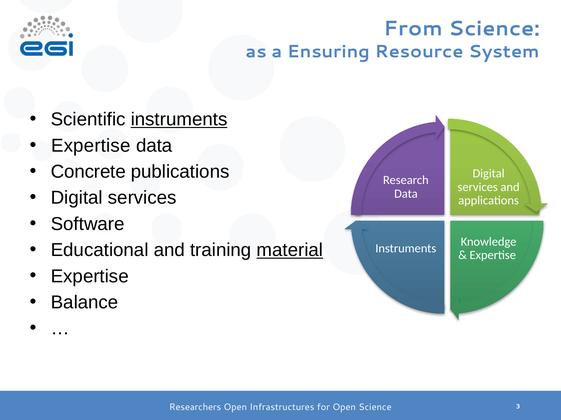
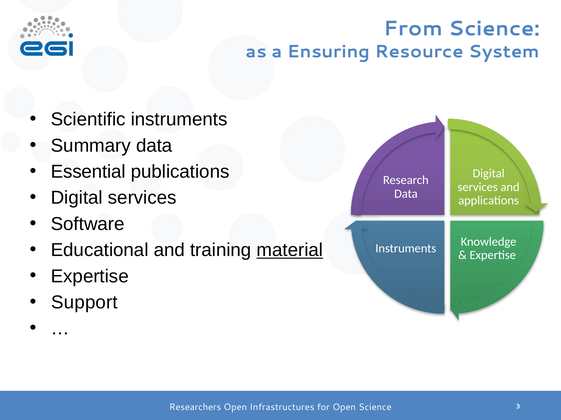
instruments at (179, 120) underline: present -> none
Expertise at (91, 146): Expertise -> Summary
Concrete: Concrete -> Essential
Balance: Balance -> Support
